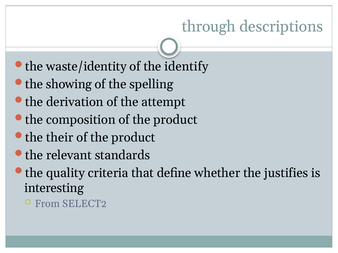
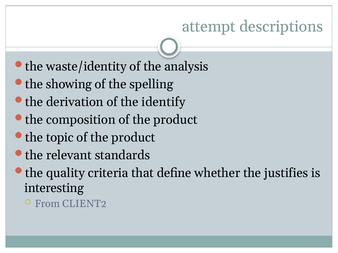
through: through -> attempt
identify: identify -> analysis
attempt: attempt -> identify
their: their -> topic
SELECT2: SELECT2 -> CLIENT2
